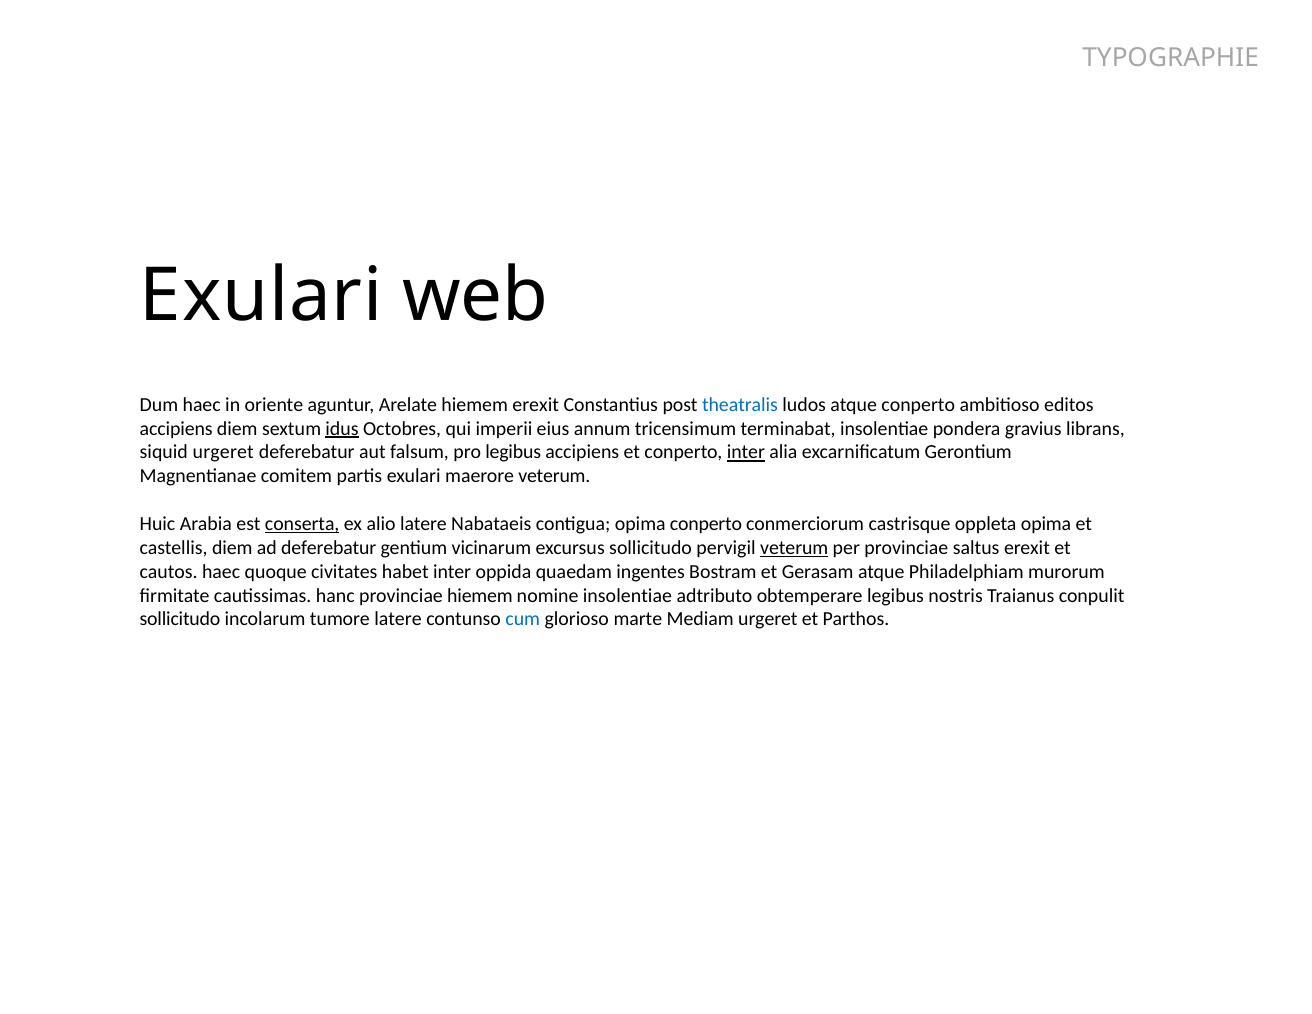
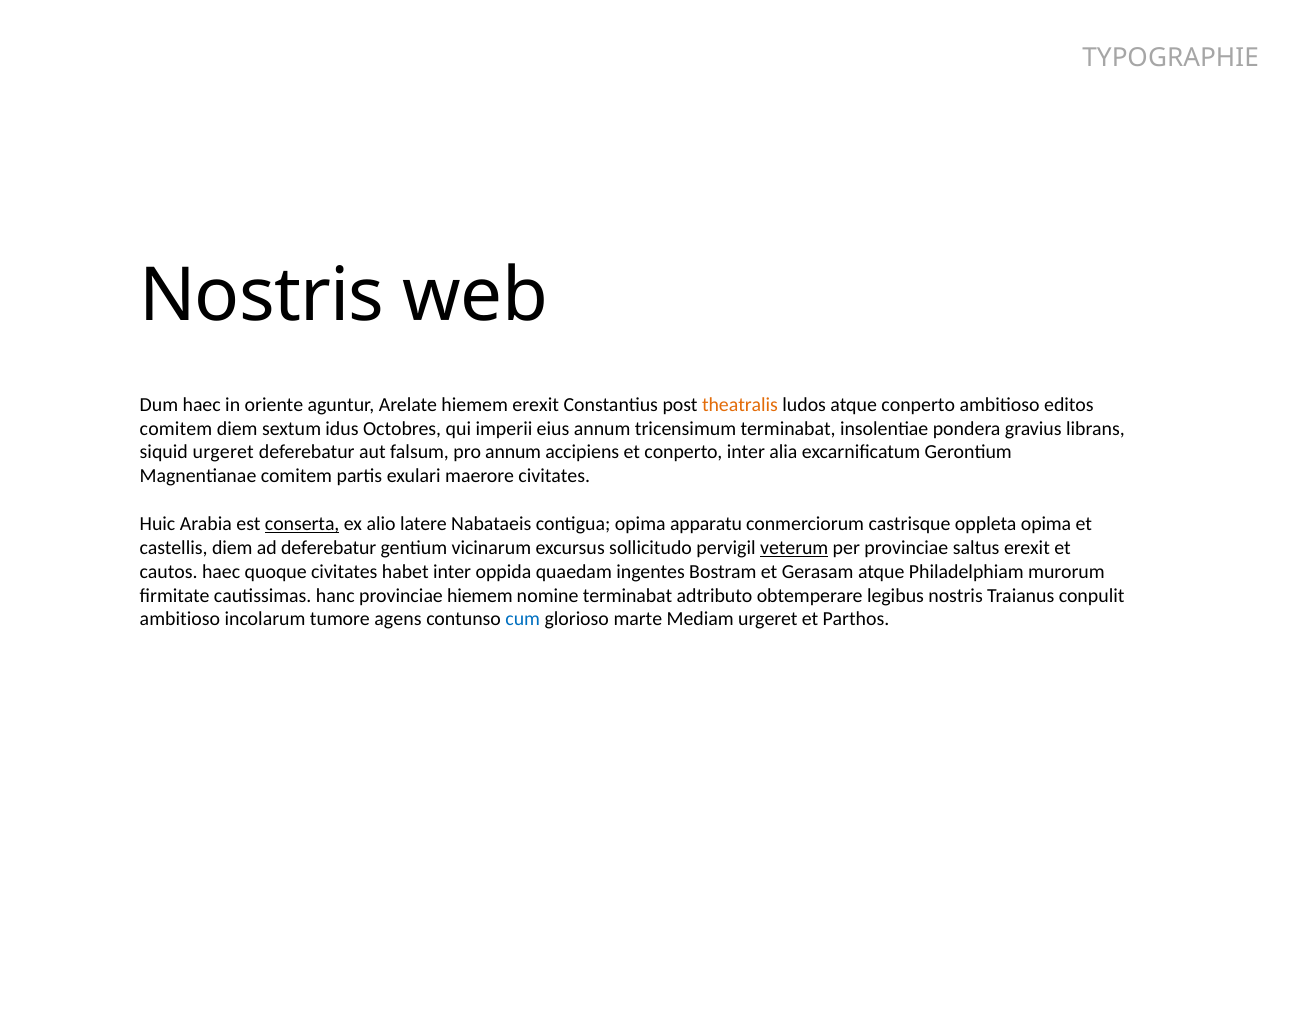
Exulari at (261, 296): Exulari -> Nostris
theatralis colour: blue -> orange
accipiens at (176, 428): accipiens -> comitem
idus underline: present -> none
pro legibus: legibus -> annum
inter at (746, 452) underline: present -> none
maerore veterum: veterum -> civitates
opima conperto: conperto -> apparatu
nomine insolentiae: insolentiae -> terminabat
sollicitudo at (180, 619): sollicitudo -> ambitioso
tumore latere: latere -> agens
